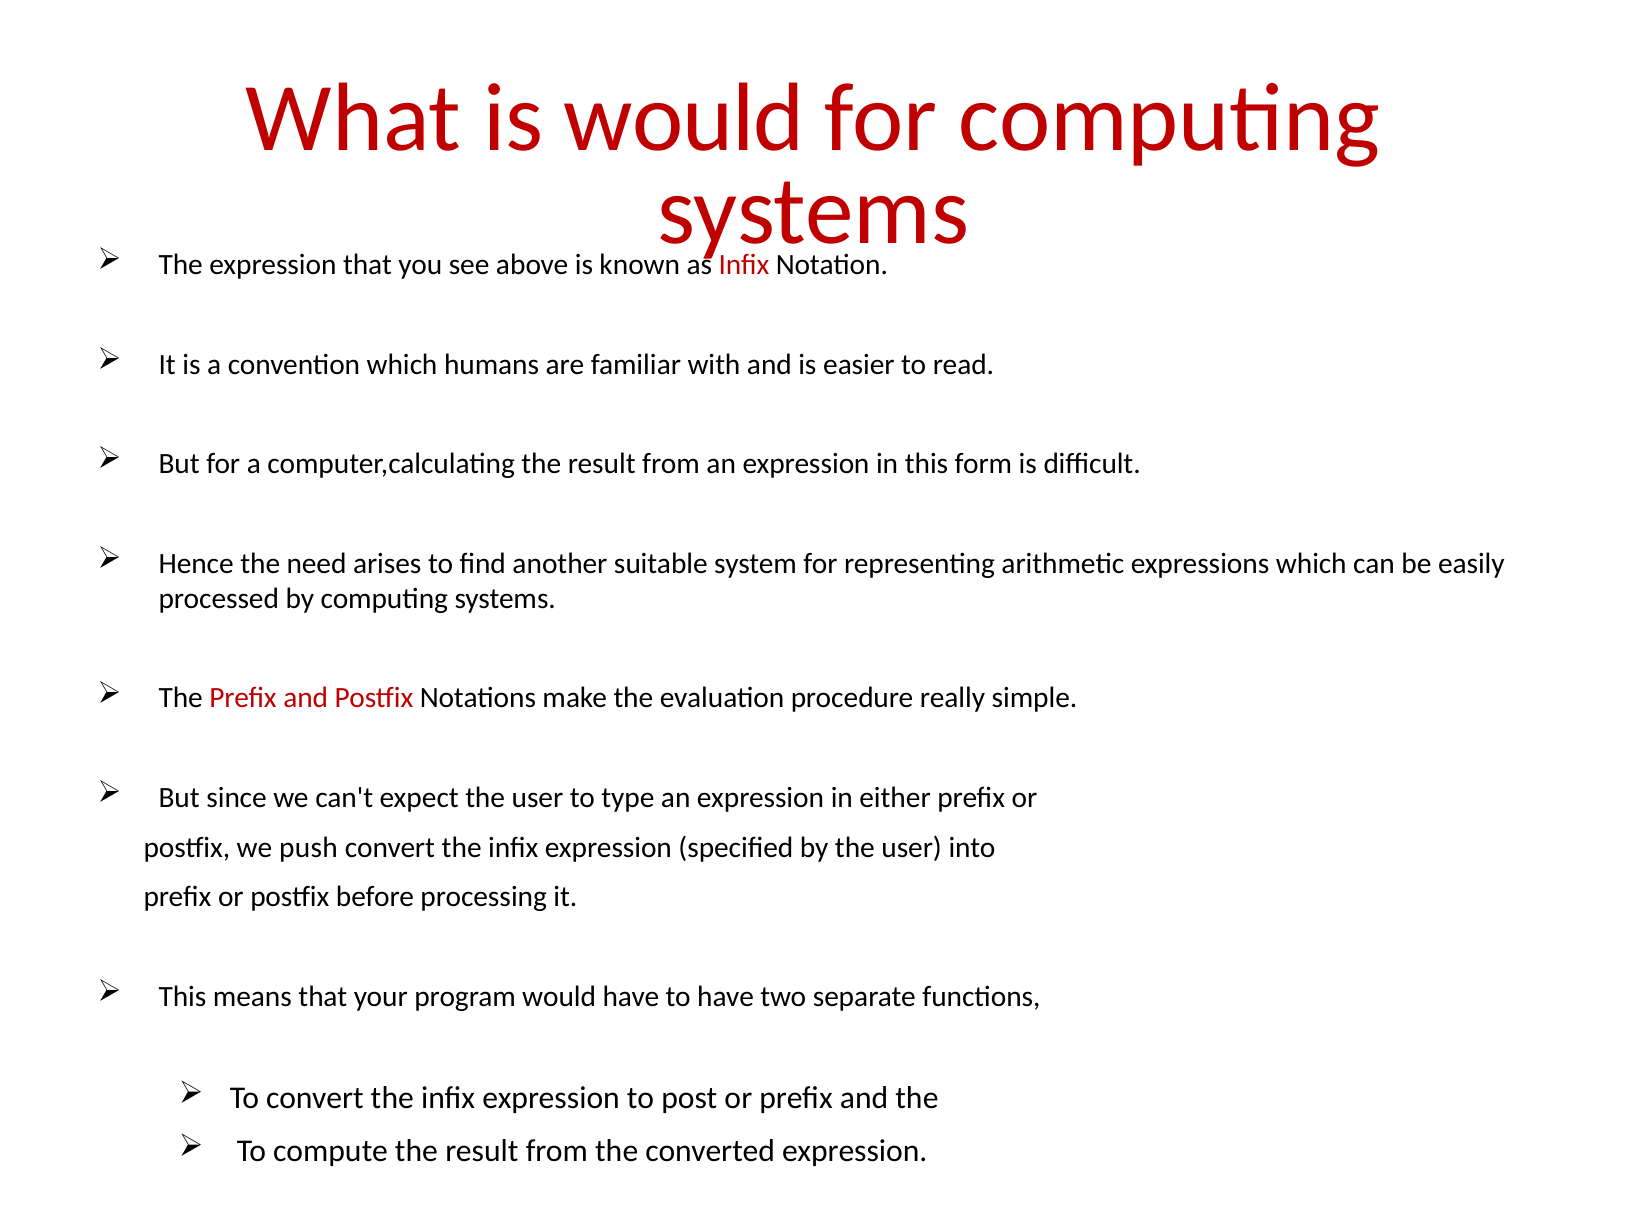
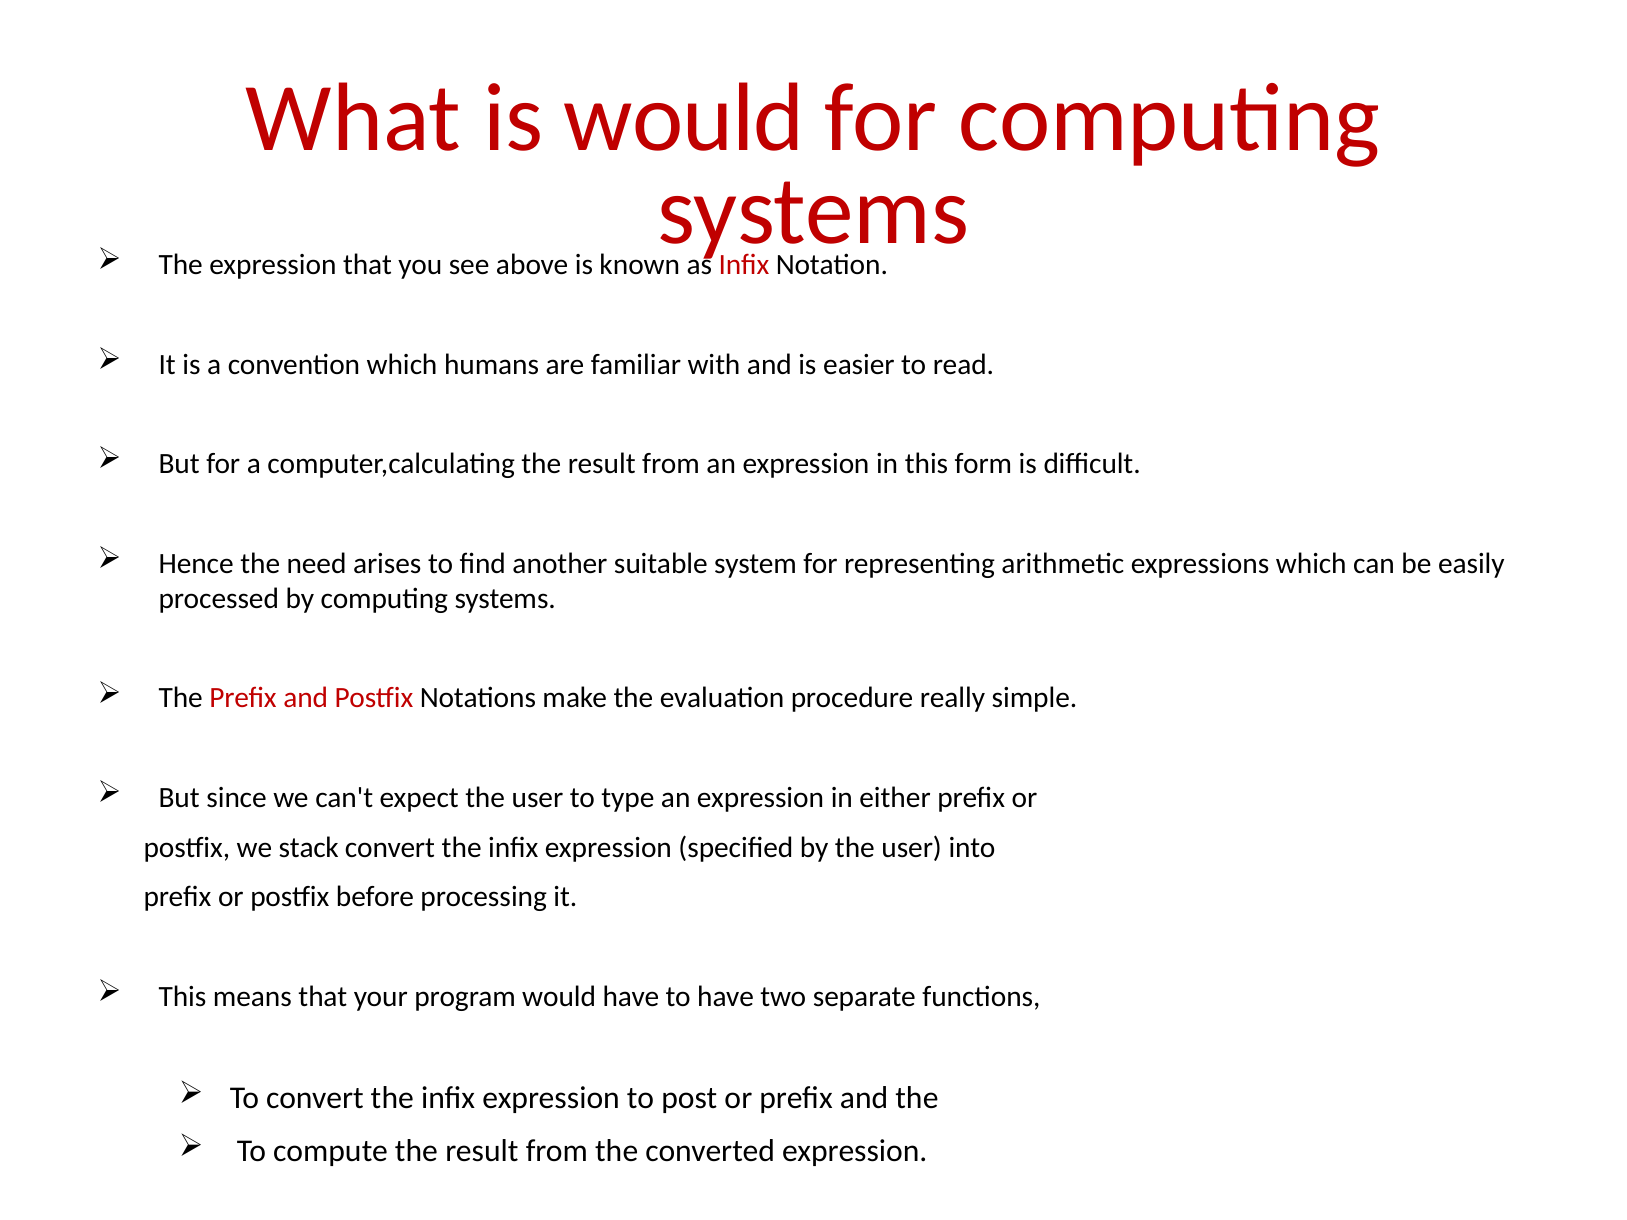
push: push -> stack
